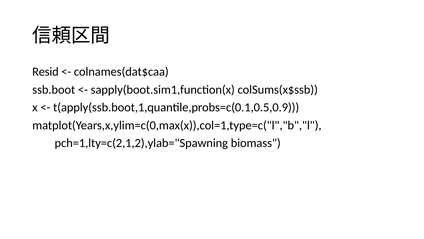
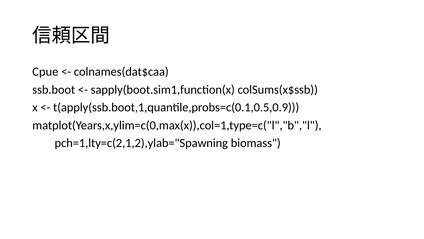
Resid: Resid -> Cpue
